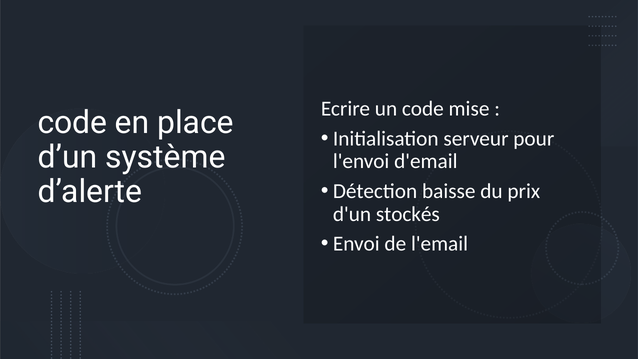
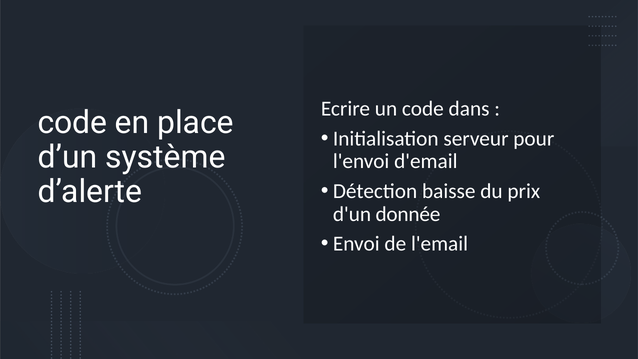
mise: mise -> dans
stockés: stockés -> donnée
